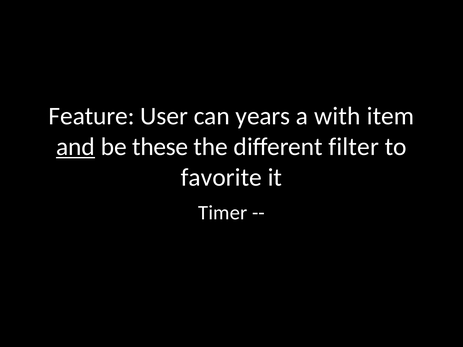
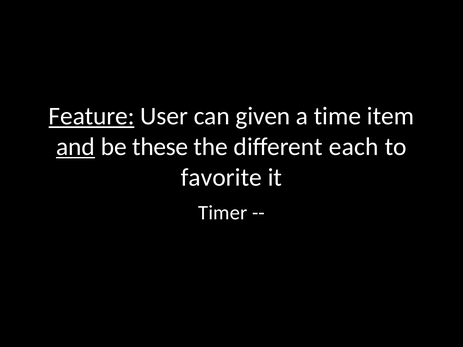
Feature underline: none -> present
years: years -> given
with: with -> time
filter: filter -> each
